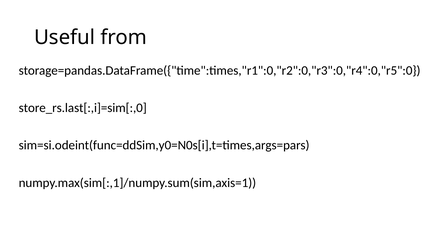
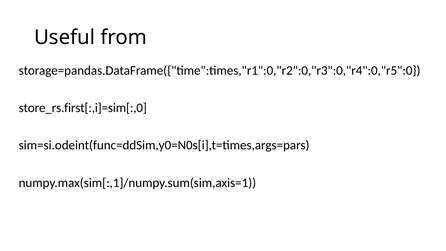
store_rs.last[:,i]=sim[:,0: store_rs.last[:,i]=sim[:,0 -> store_rs.first[:,i]=sim[:,0
